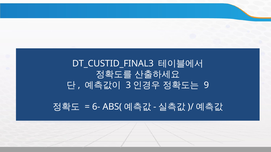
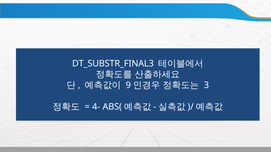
DT_CUSTID_FINAL3: DT_CUSTID_FINAL3 -> DT_SUBSTR_FINAL3
3: 3 -> 9
9: 9 -> 3
6-: 6- -> 4-
